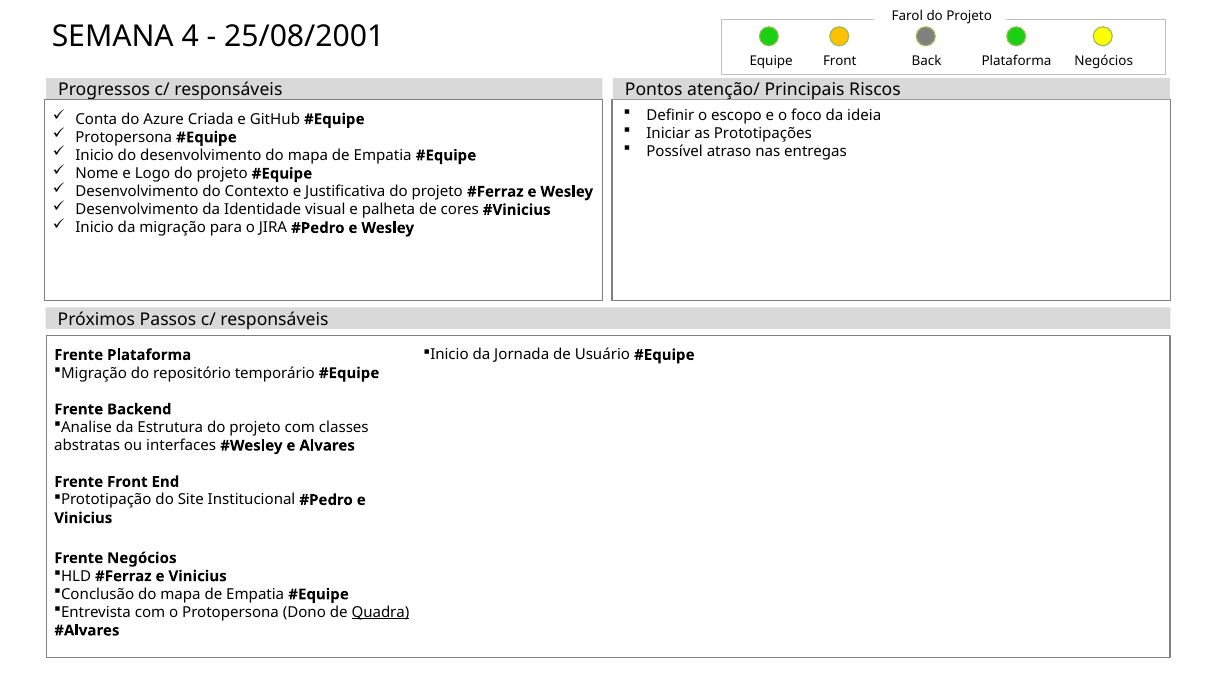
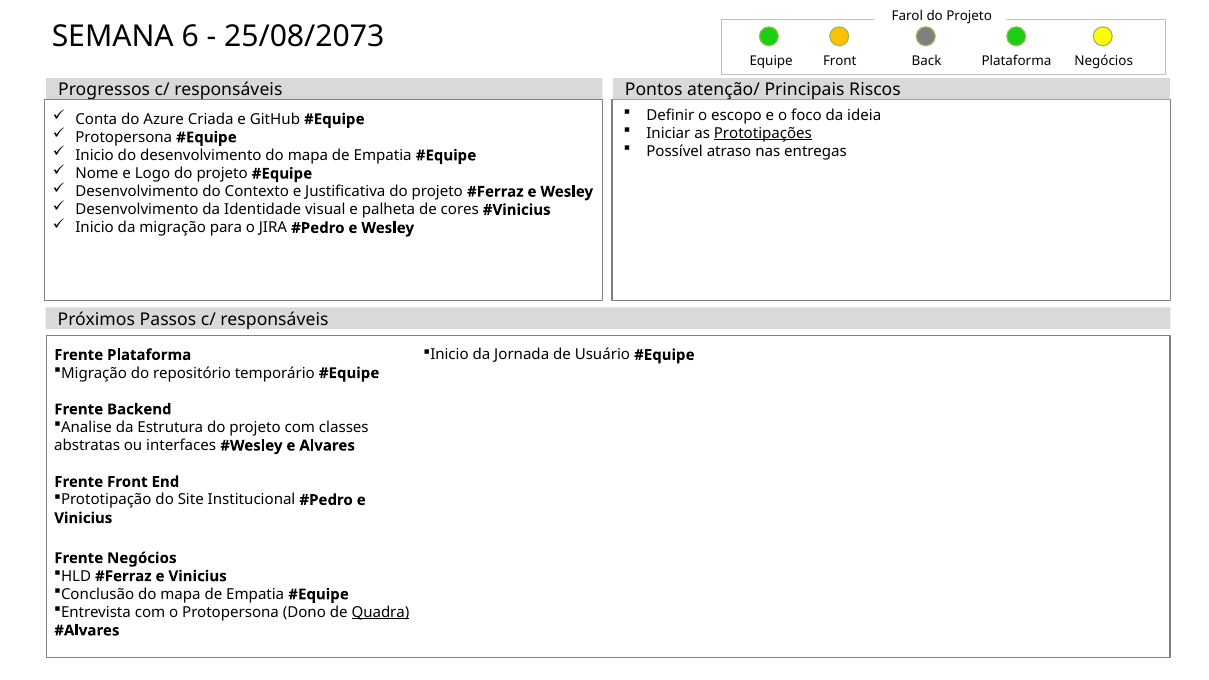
4: 4 -> 6
25/08/2001: 25/08/2001 -> 25/08/2073
Prototipações underline: none -> present
